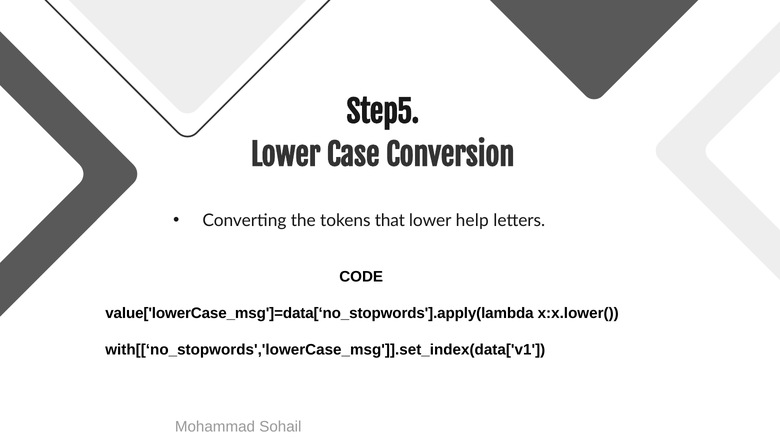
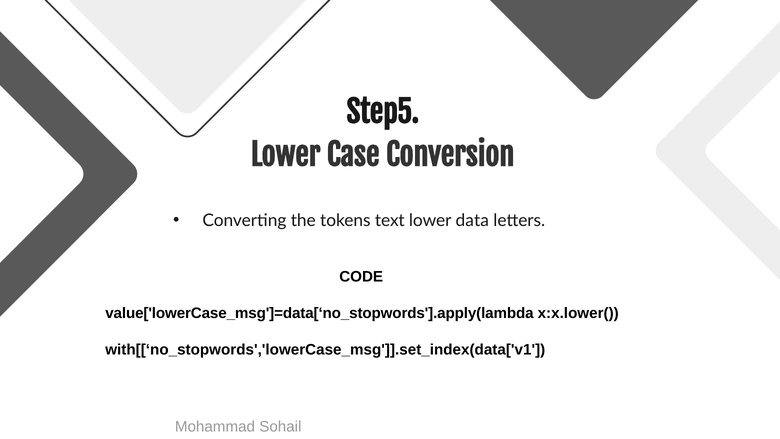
that: that -> text
help: help -> data
